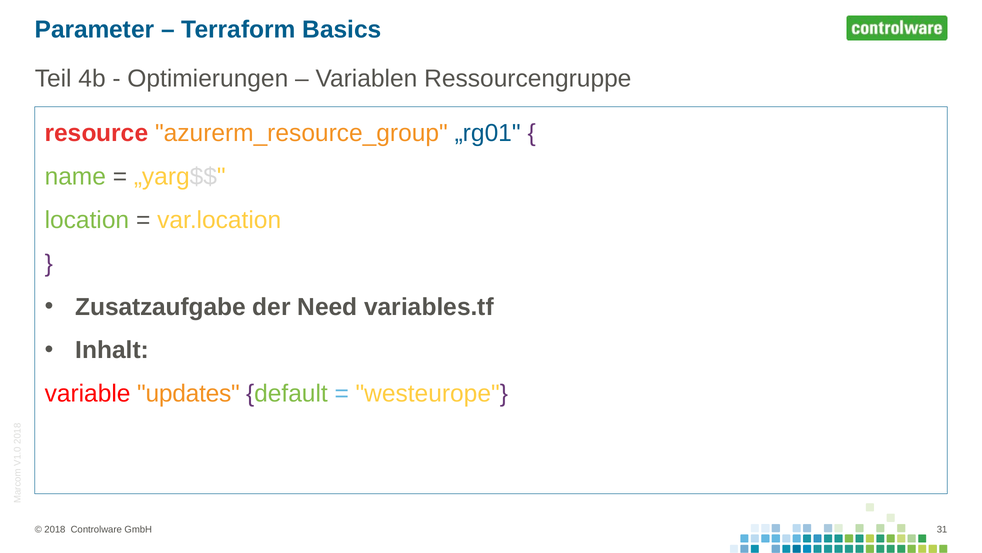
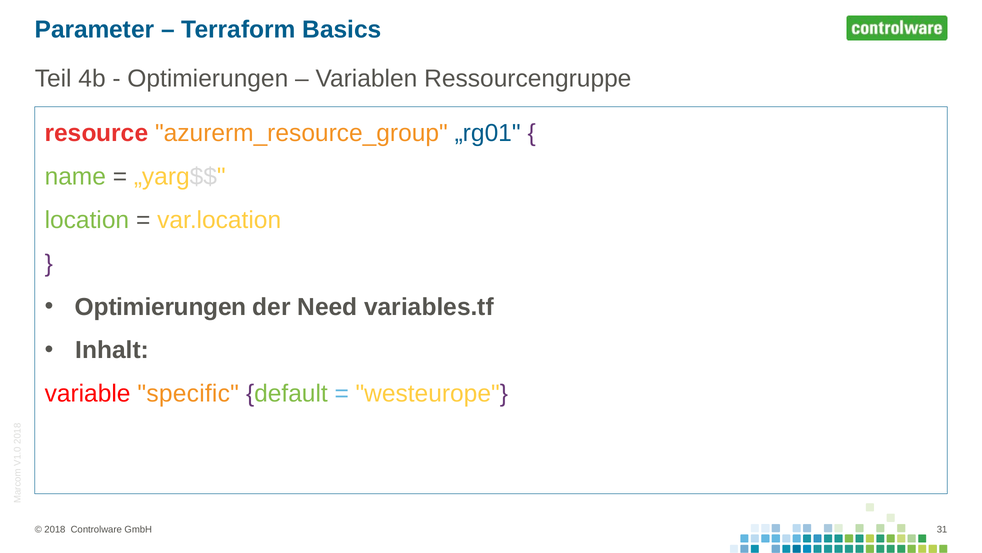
Zusatzaufgabe at (161, 307): Zusatzaufgabe -> Optimierungen
updates: updates -> specific
